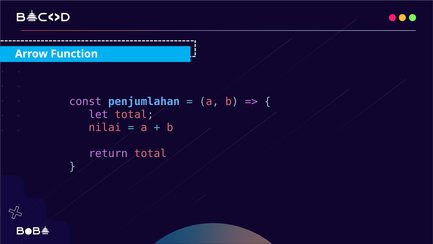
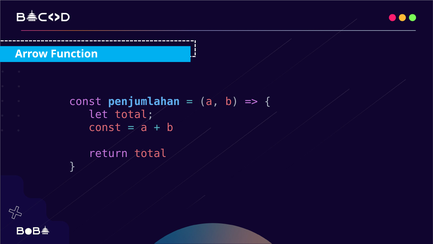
nilai at (105, 127): nilai -> const
